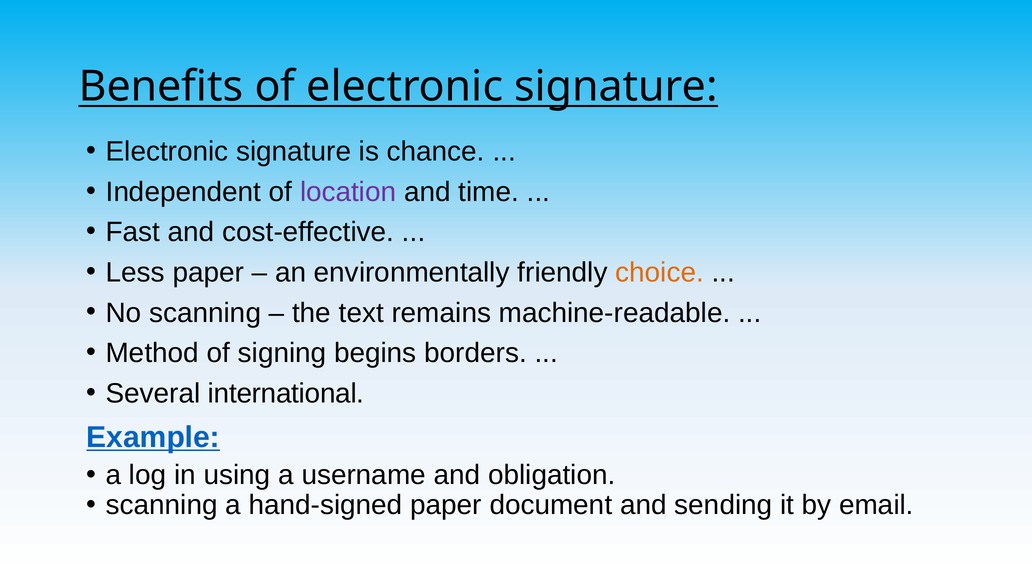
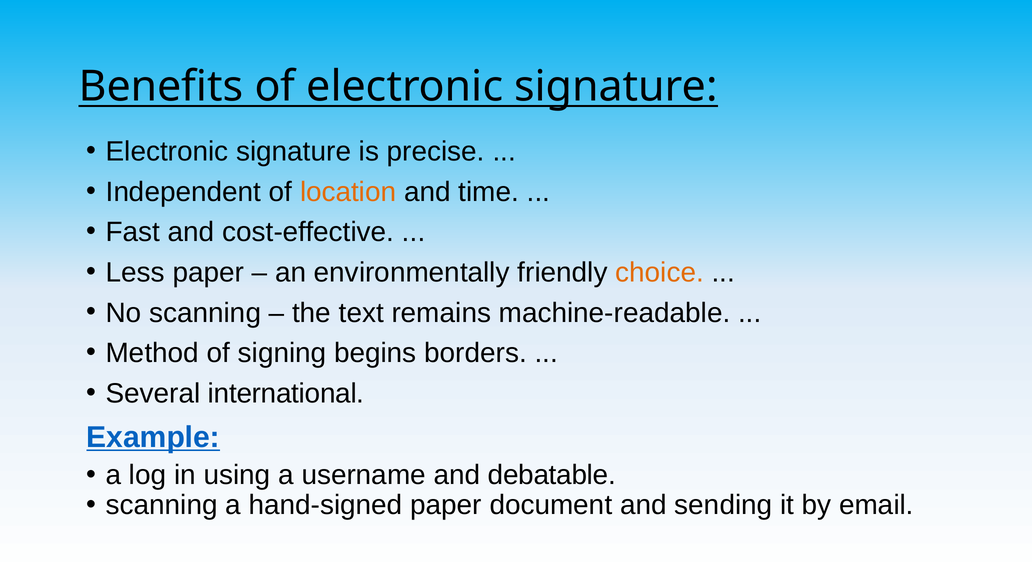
chance: chance -> precise
location colour: purple -> orange
obligation: obligation -> debatable
